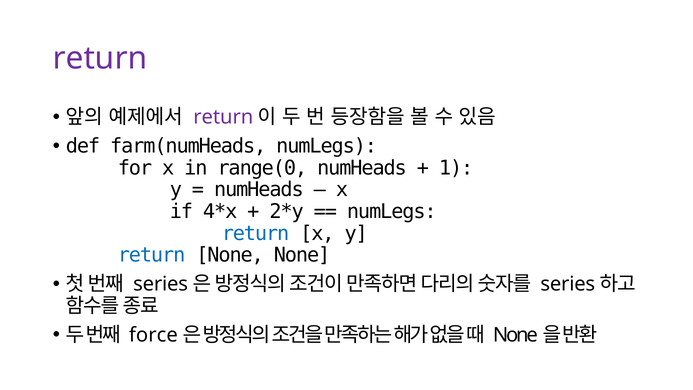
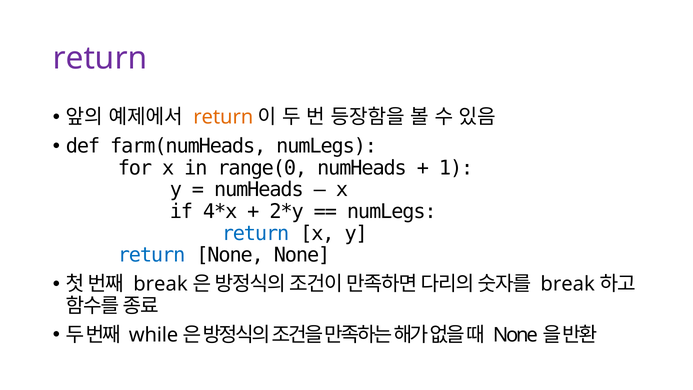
return at (223, 117) colour: purple -> orange
series at (161, 284): series -> break
series at (568, 284): series -> break
force: force -> while
